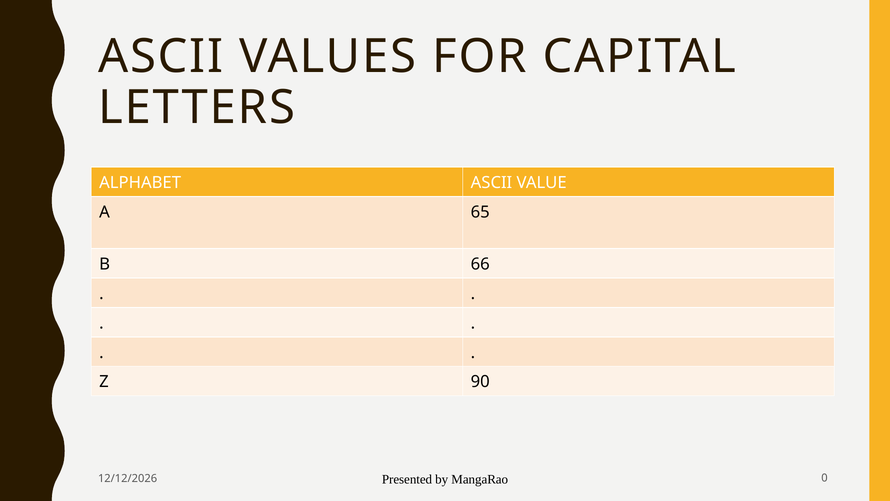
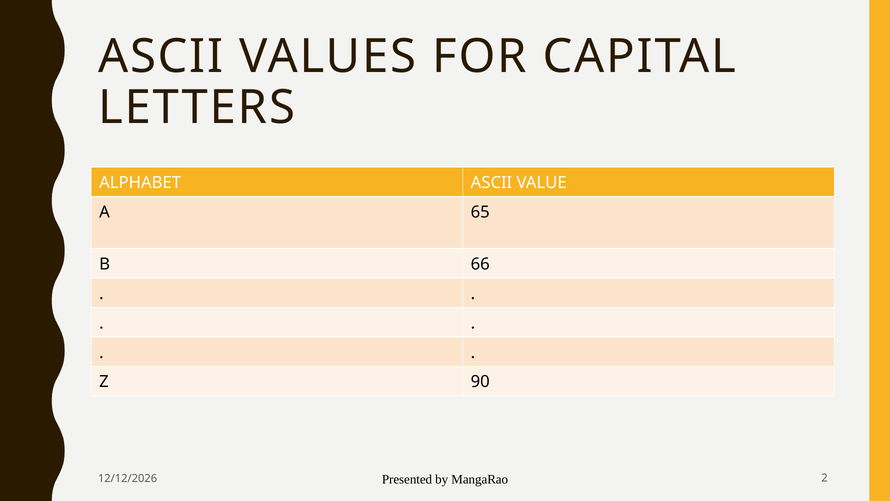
0: 0 -> 2
